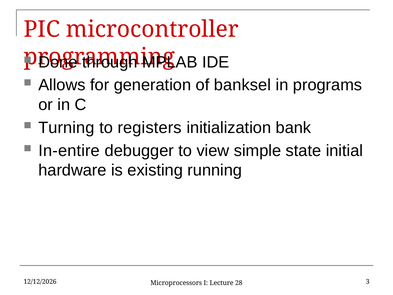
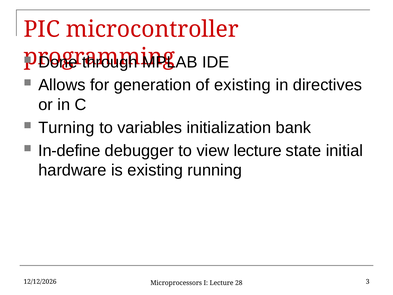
of banksel: banksel -> existing
programs: programs -> directives
registers: registers -> variables
In-entire: In-entire -> In-define
view simple: simple -> lecture
